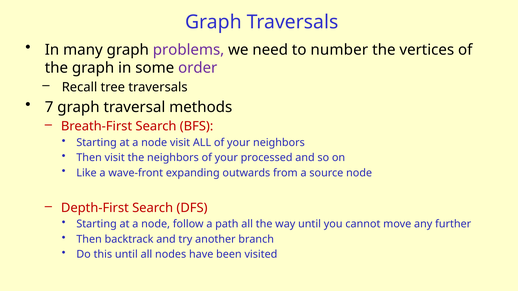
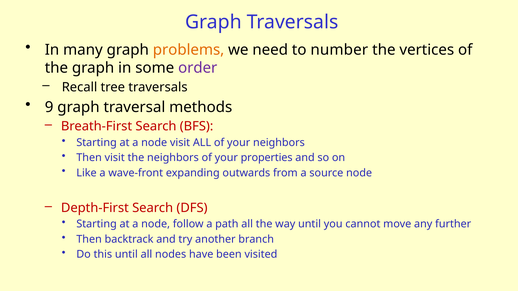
problems colour: purple -> orange
7: 7 -> 9
processed: processed -> properties
